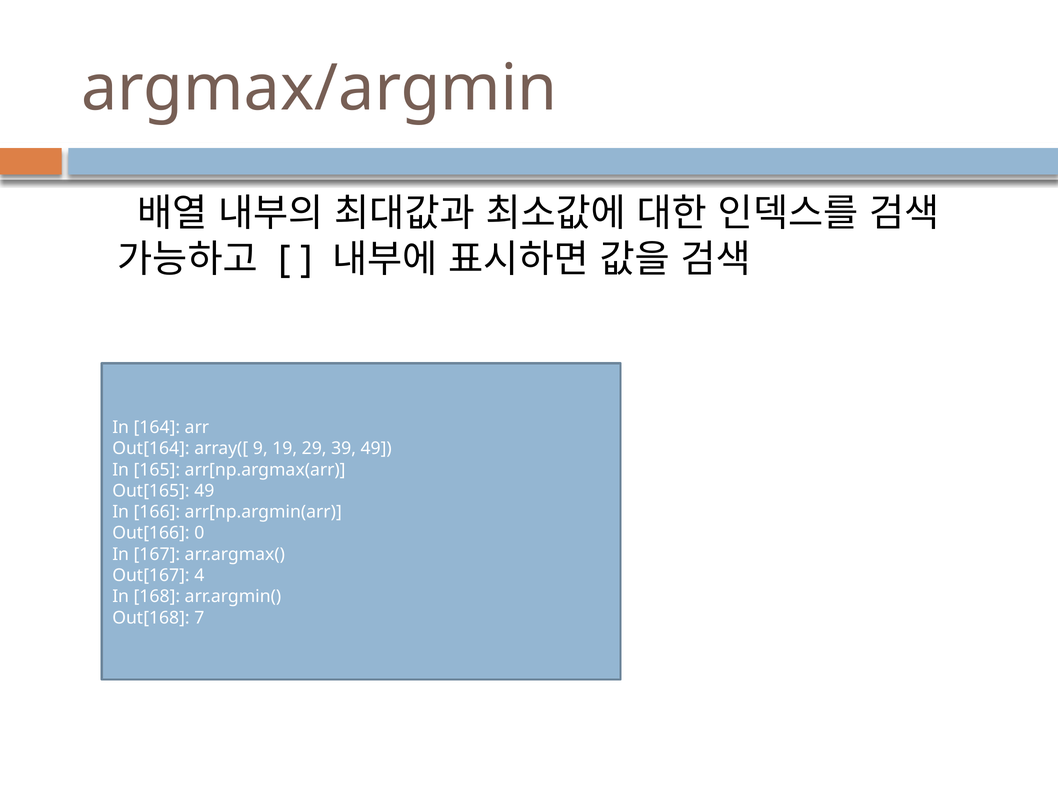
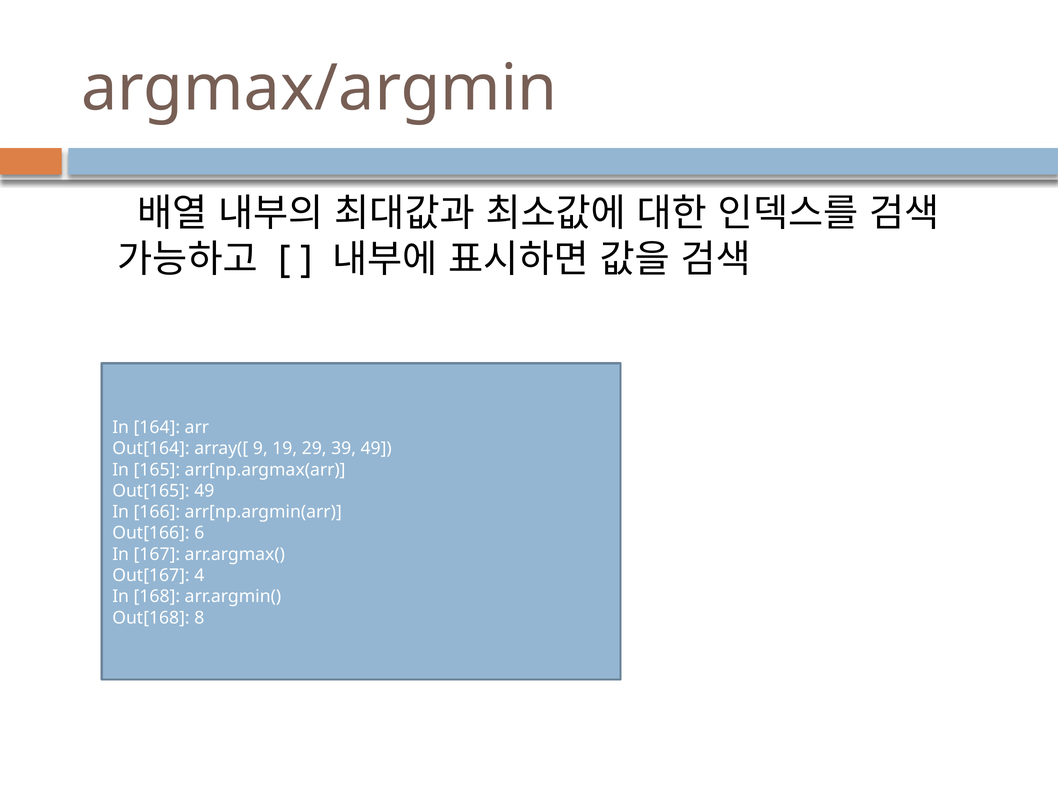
0: 0 -> 6
7: 7 -> 8
